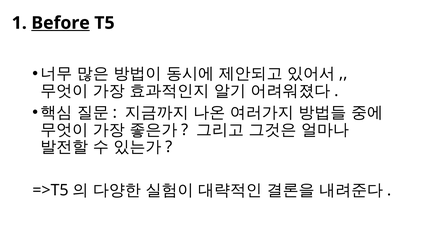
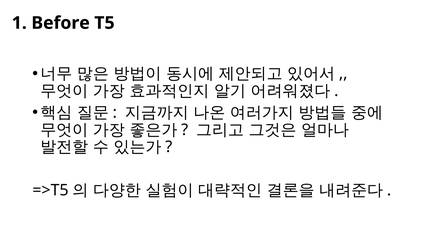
Before underline: present -> none
